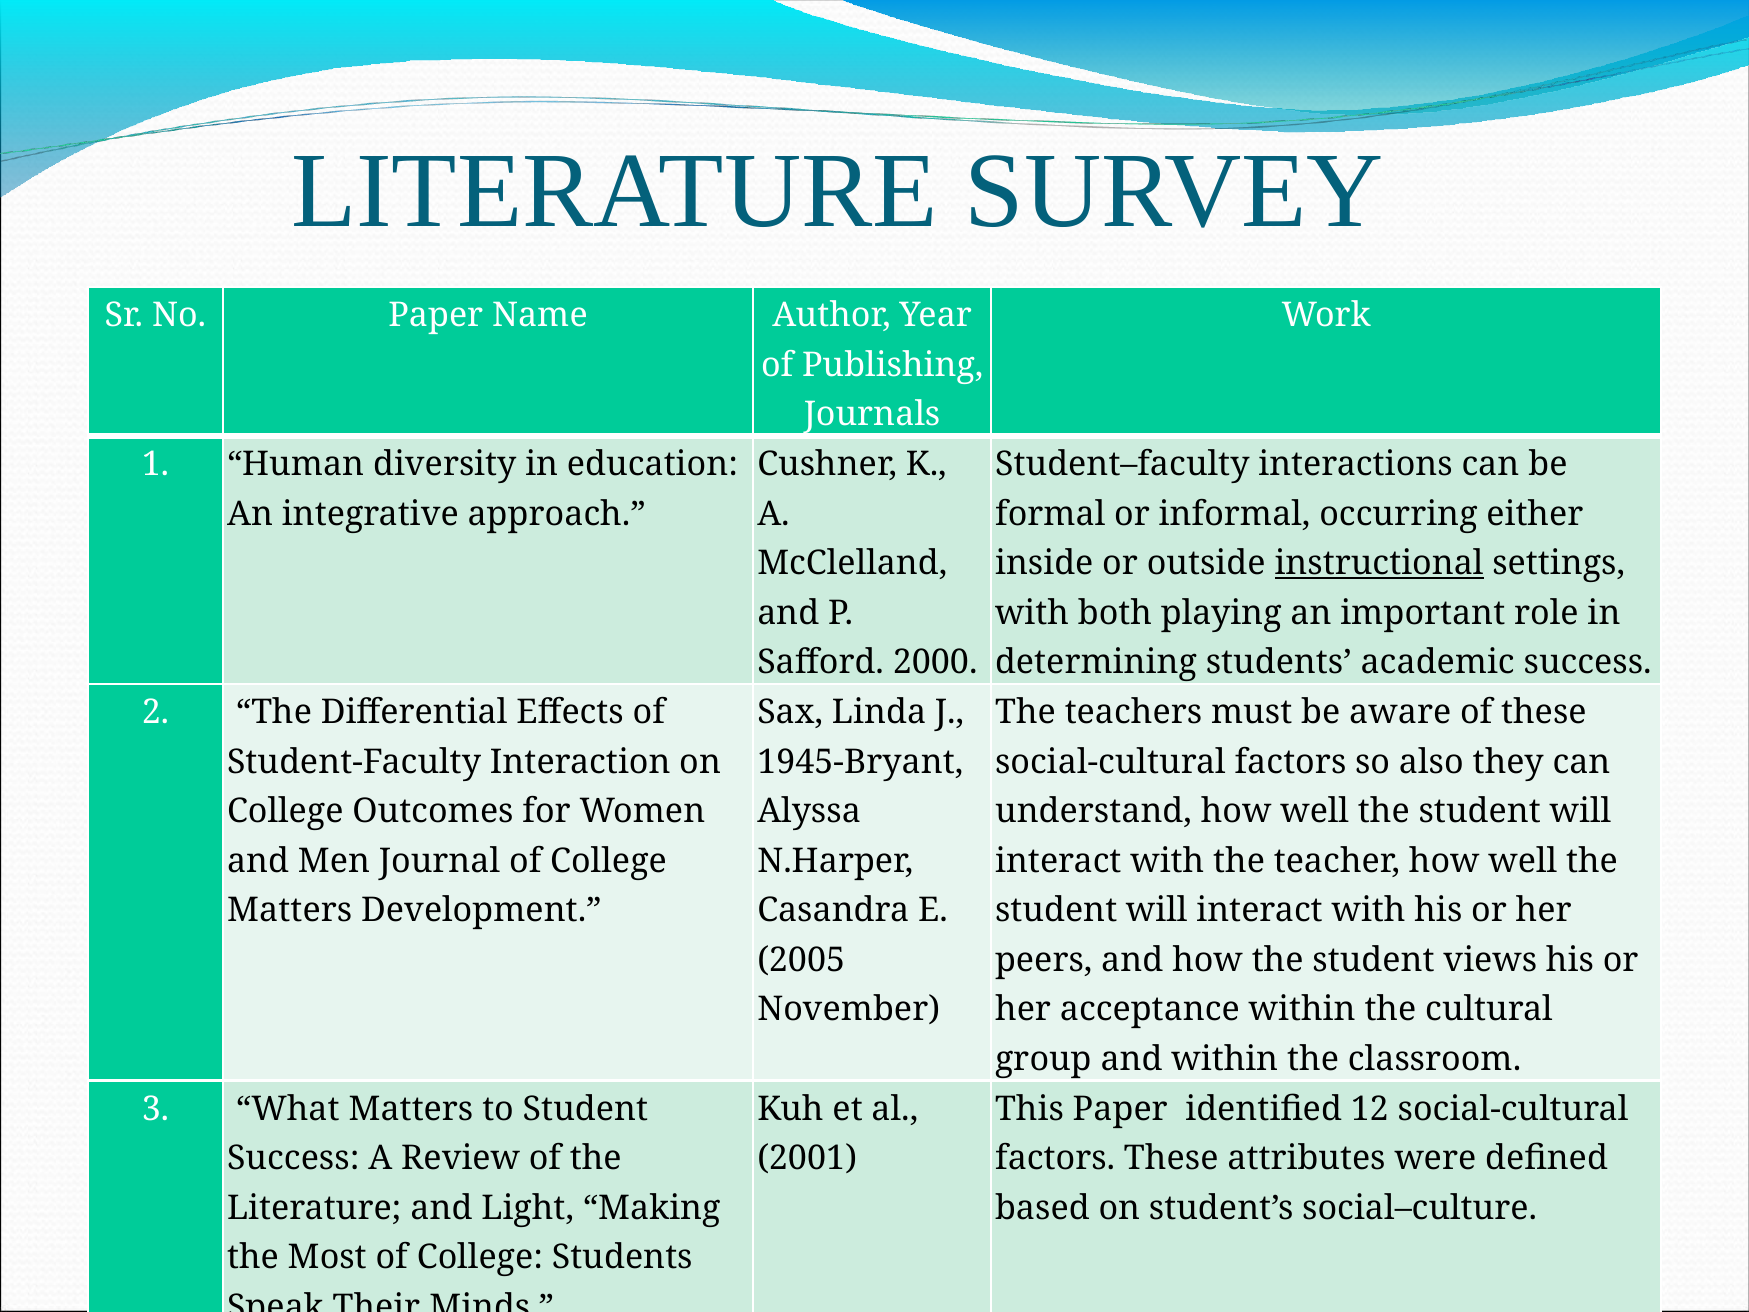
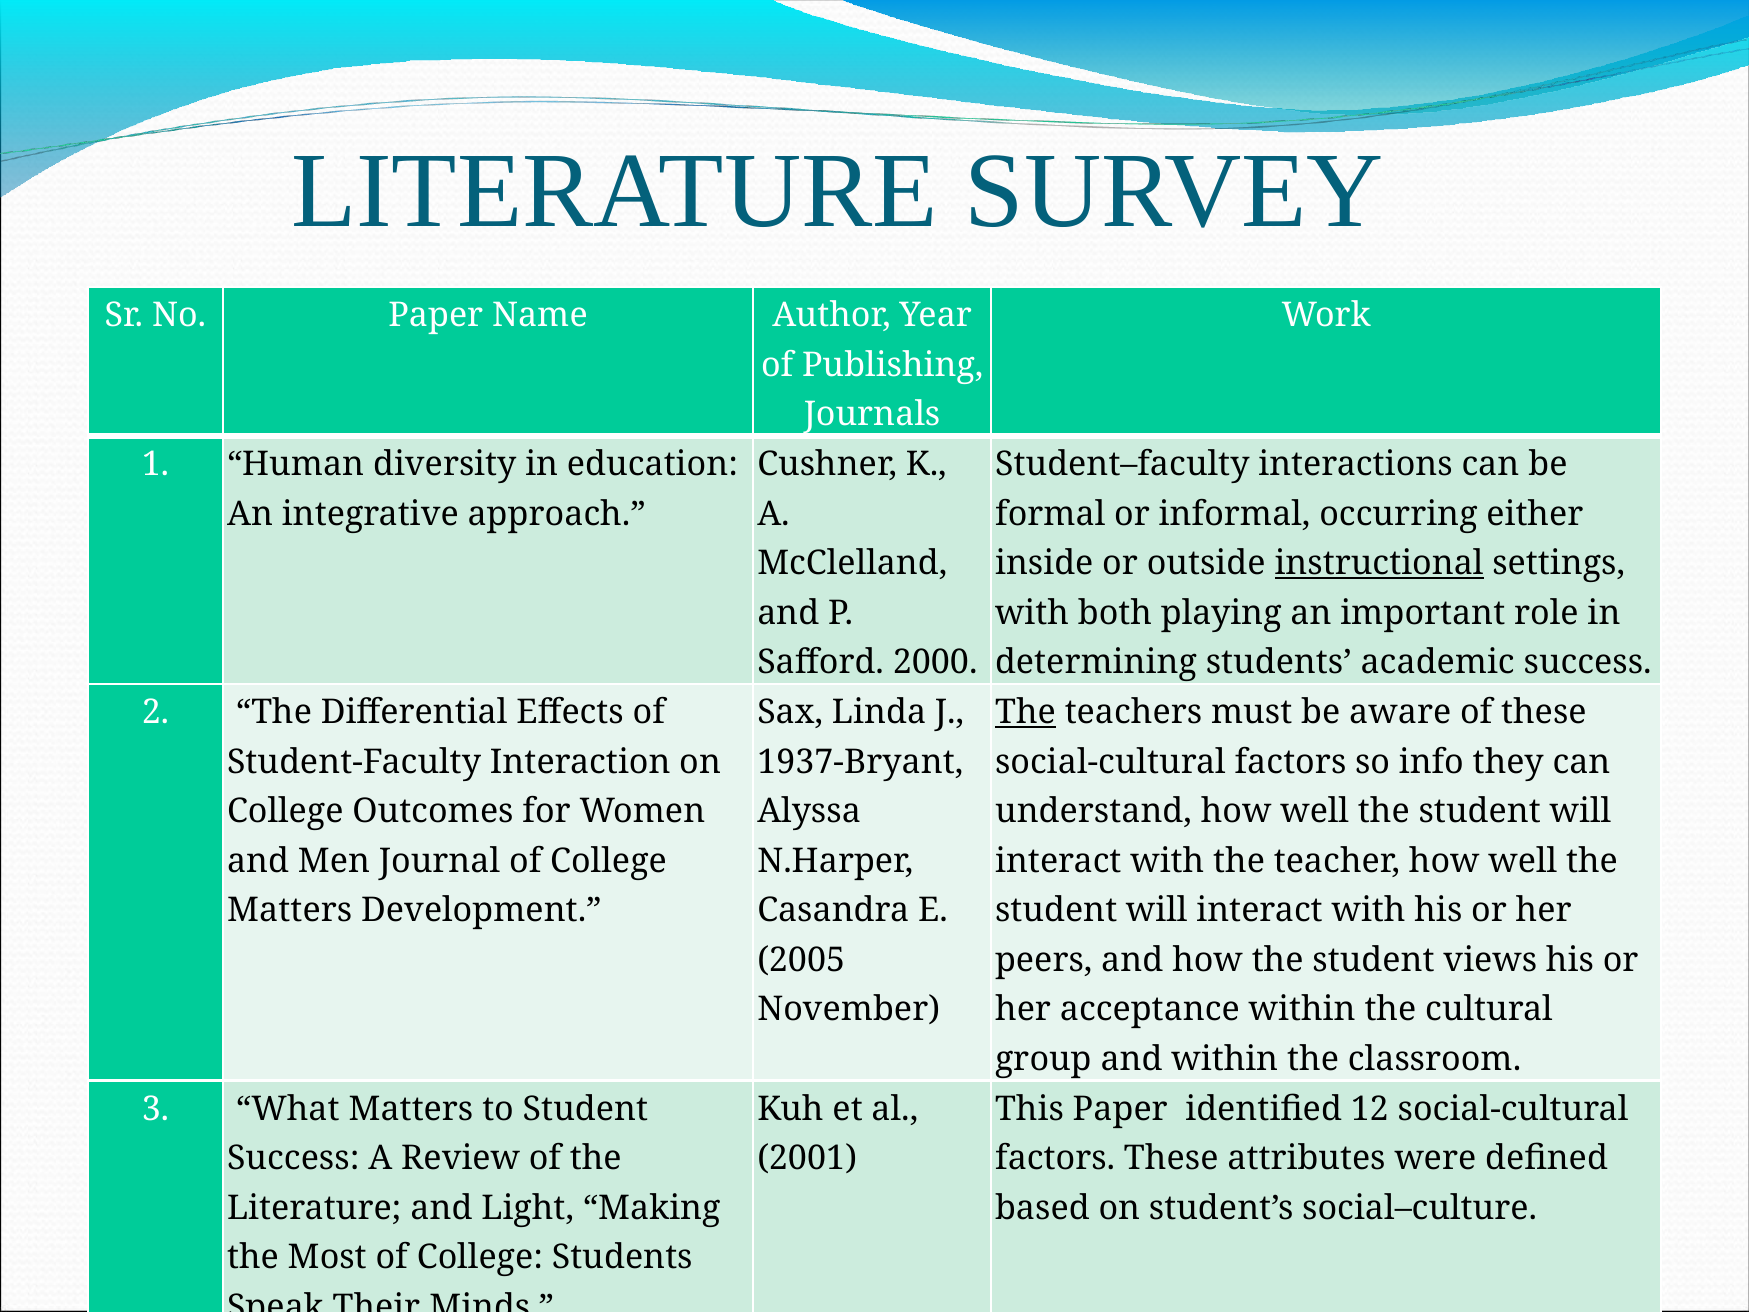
The at (1026, 712) underline: none -> present
1945-Bryant: 1945-Bryant -> 1937-Bryant
also: also -> info
